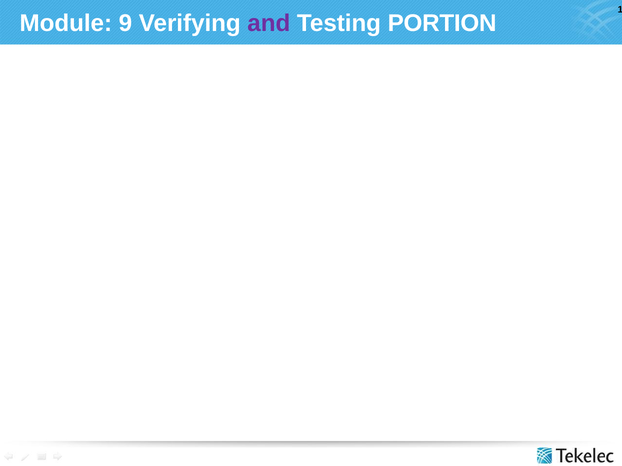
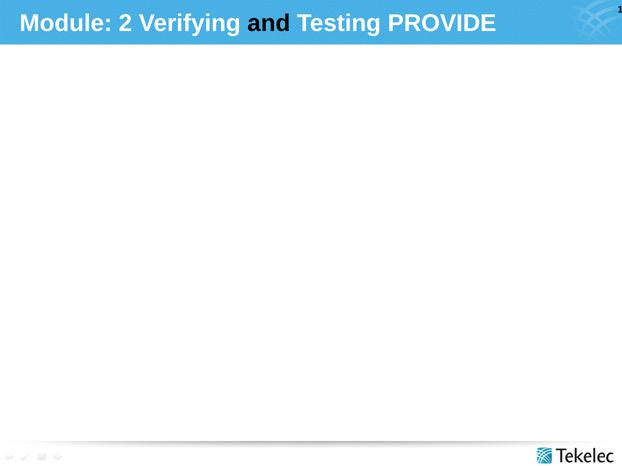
9: 9 -> 2
and at (269, 23) colour: purple -> black
PORTION: PORTION -> PROVIDE
